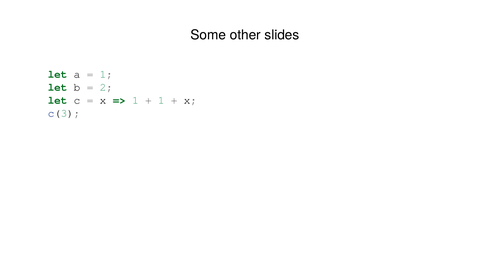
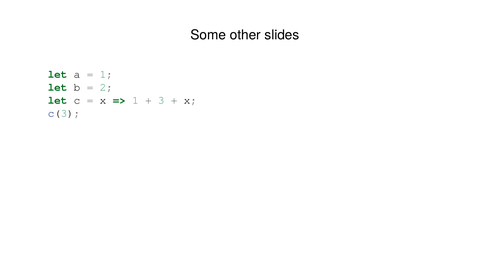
1 at (161, 100): 1 -> 3
